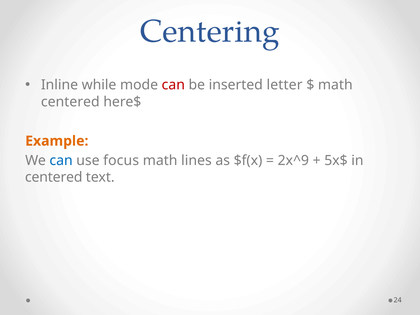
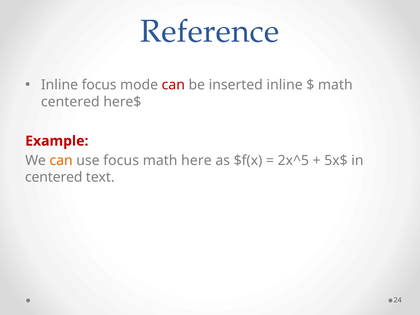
Centering: Centering -> Reference
Inline while: while -> focus
inserted letter: letter -> inline
Example colour: orange -> red
can at (61, 161) colour: blue -> orange
lines: lines -> here
2x^9: 2x^9 -> 2x^5
